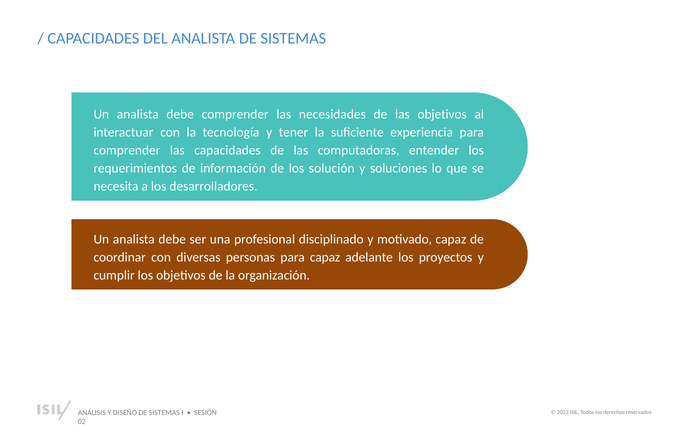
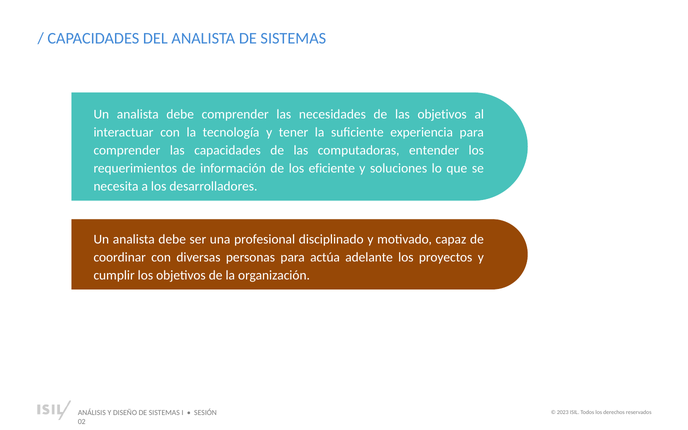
solución: solución -> eficiente
para capaz: capaz -> actúa
